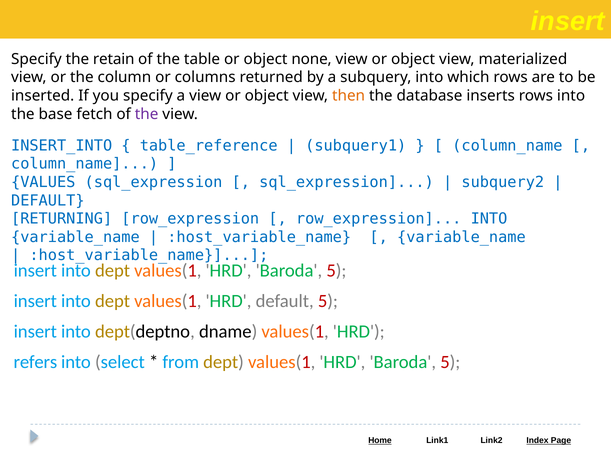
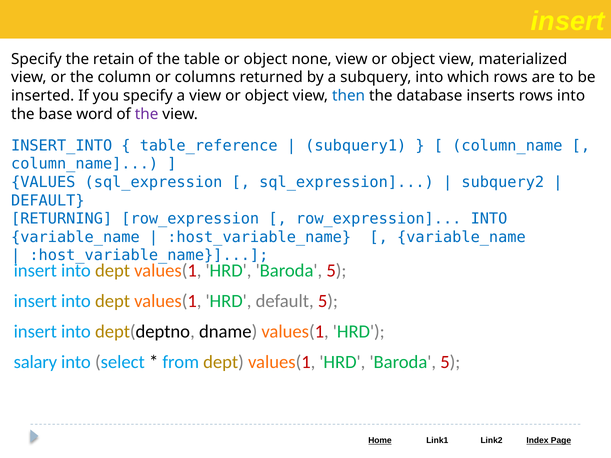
then colour: orange -> blue
fetch: fetch -> word
refers: refers -> salary
